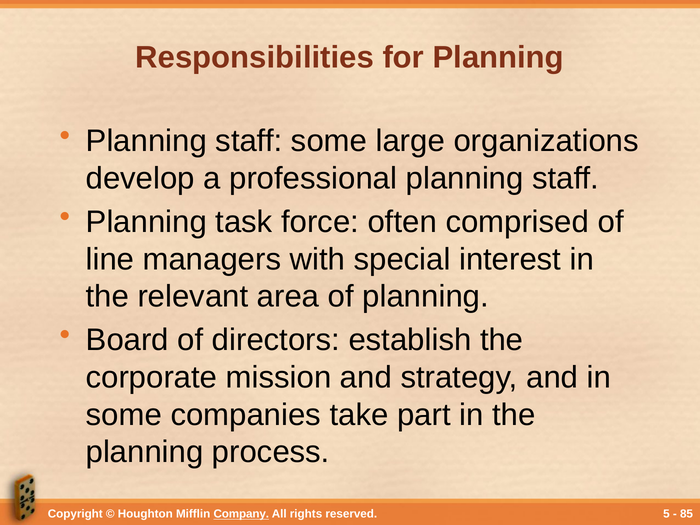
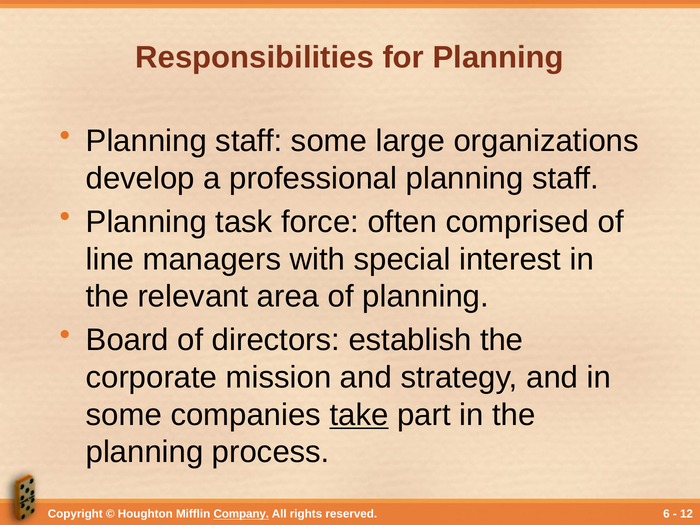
take underline: none -> present
5: 5 -> 6
85: 85 -> 12
